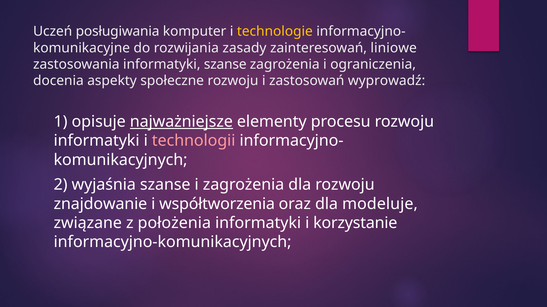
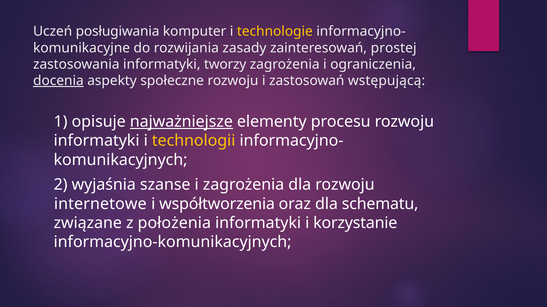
liniowe: liniowe -> prostej
informatyki szanse: szanse -> tworzy
docenia underline: none -> present
wyprowadź: wyprowadź -> wstępującą
technologii colour: pink -> yellow
znajdowanie: znajdowanie -> internetowe
modeluje: modeluje -> schematu
